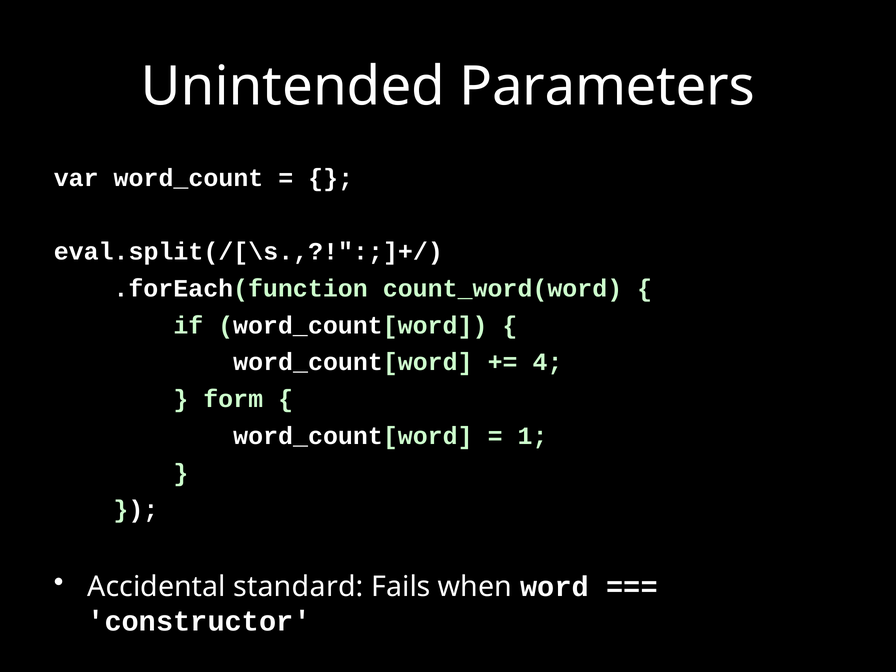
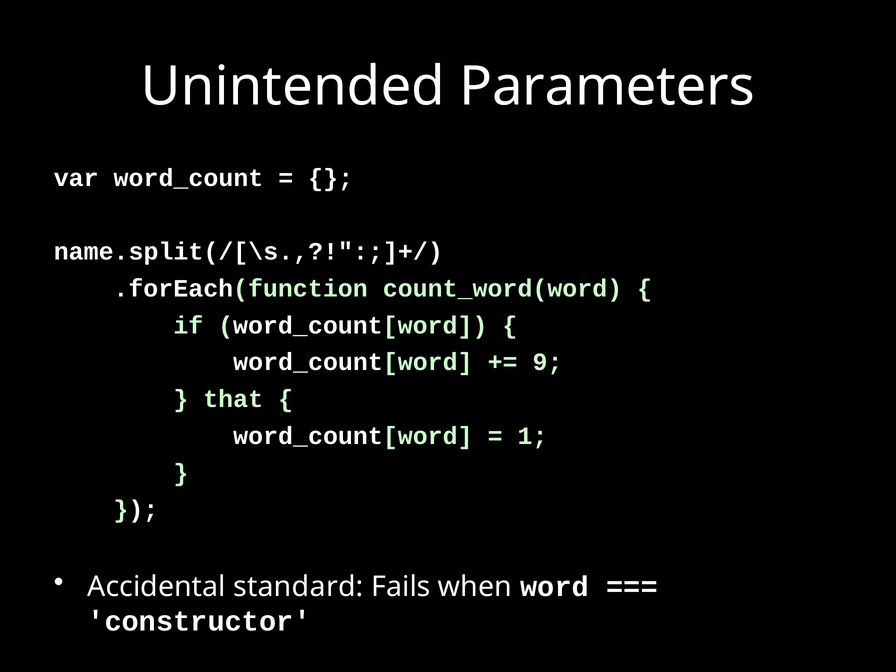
eval.split(/[\s.,?!":;]+/: eval.split(/[\s.,?!":;]+/ -> name.split(/[\s.,?!":;]+/
4: 4 -> 9
form: form -> that
